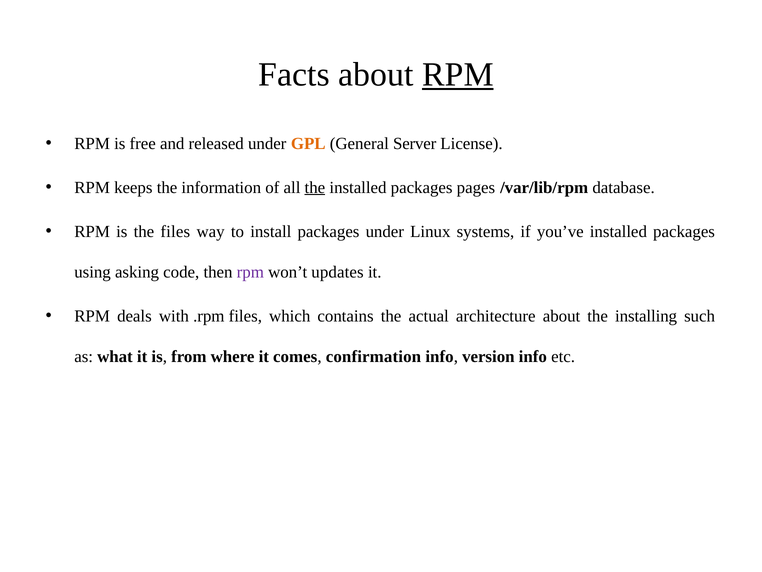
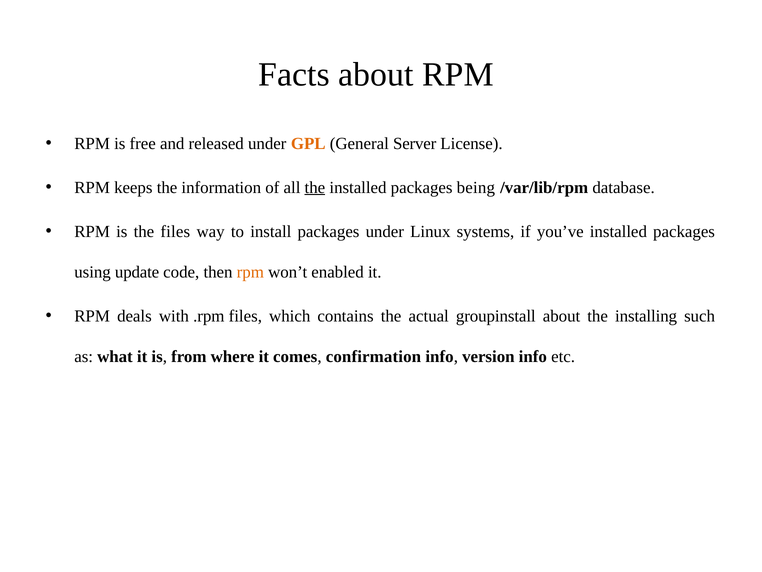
RPM at (458, 75) underline: present -> none
pages: pages -> being
asking: asking -> update
rpm at (250, 272) colour: purple -> orange
updates: updates -> enabled
architecture: architecture -> groupinstall
